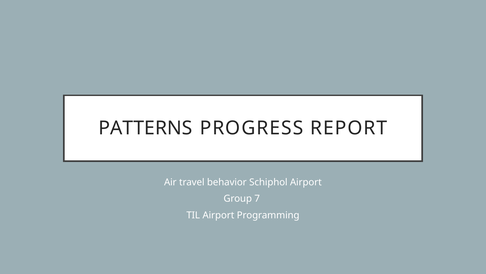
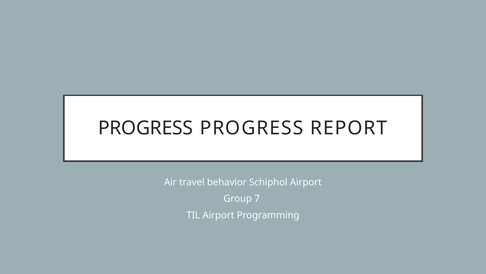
PATTERNS at (145, 128): PATTERNS -> PROGRESS
